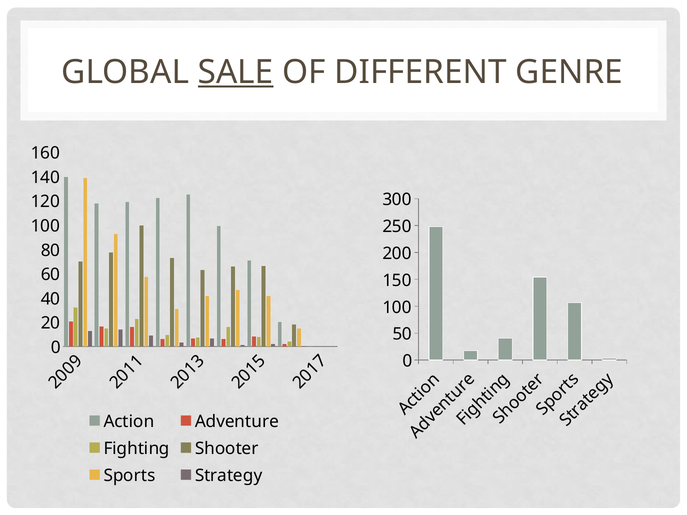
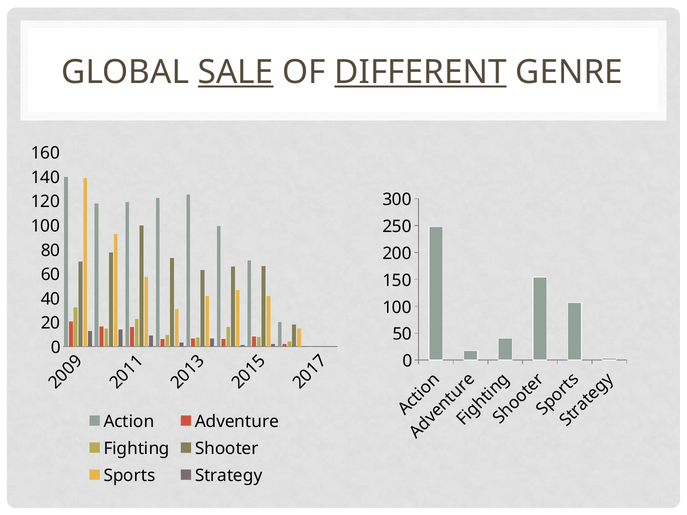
DIFFERENT underline: none -> present
